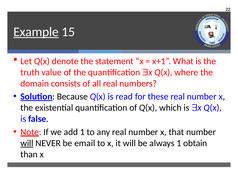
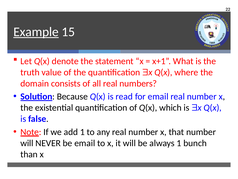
for these: these -> email
will at (27, 143) underline: present -> none
obtain: obtain -> bunch
